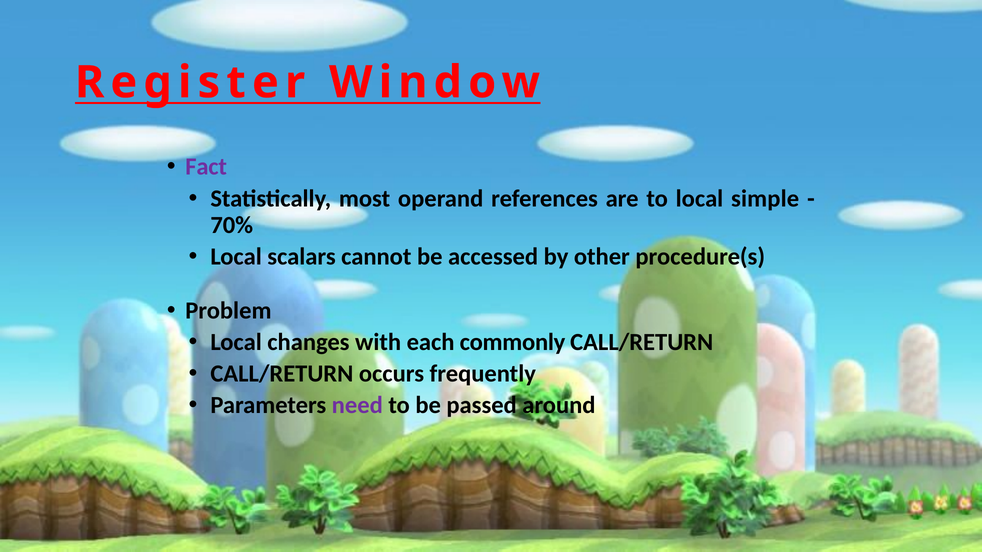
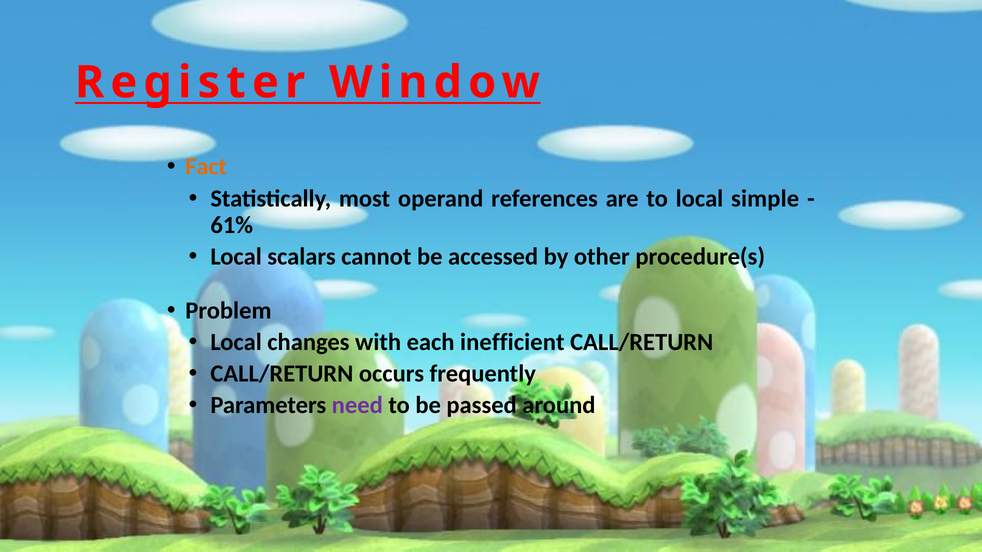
Fact colour: purple -> orange
70%: 70% -> 61%
commonly: commonly -> inefficient
